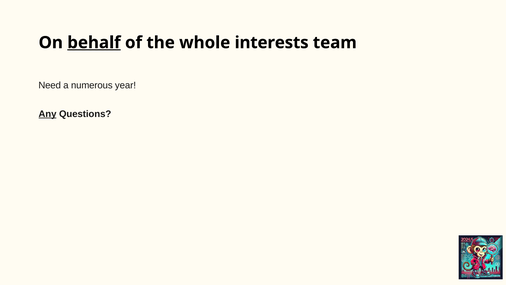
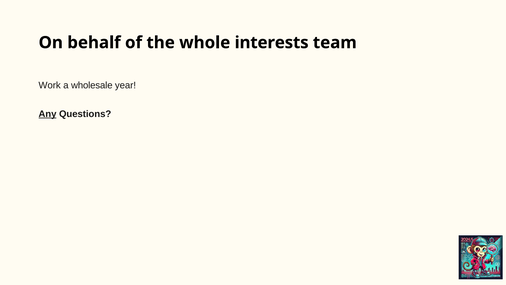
behalf underline: present -> none
Need: Need -> Work
numerous: numerous -> wholesale
